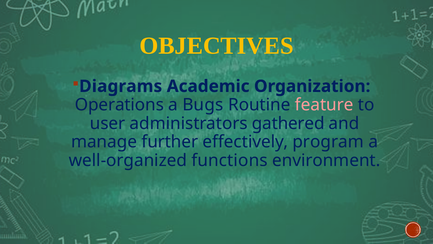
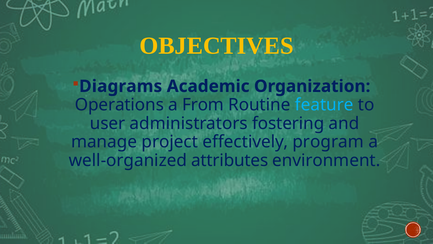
Bugs: Bugs -> From
feature colour: pink -> light blue
gathered: gathered -> fostering
further: further -> project
functions: functions -> attributes
